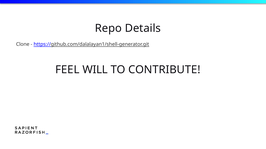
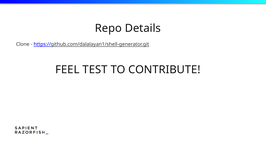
WILL: WILL -> TEST
